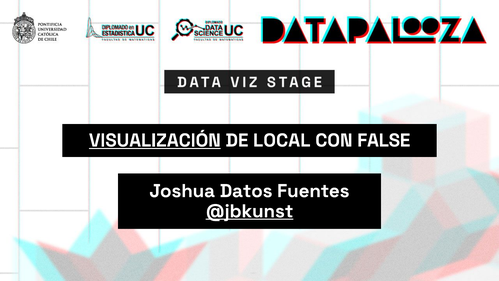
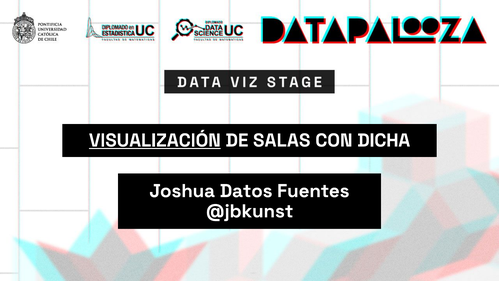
LOCAL: LOCAL -> SALAS
FALSE: FALSE -> DICHA
@jbkunst underline: present -> none
